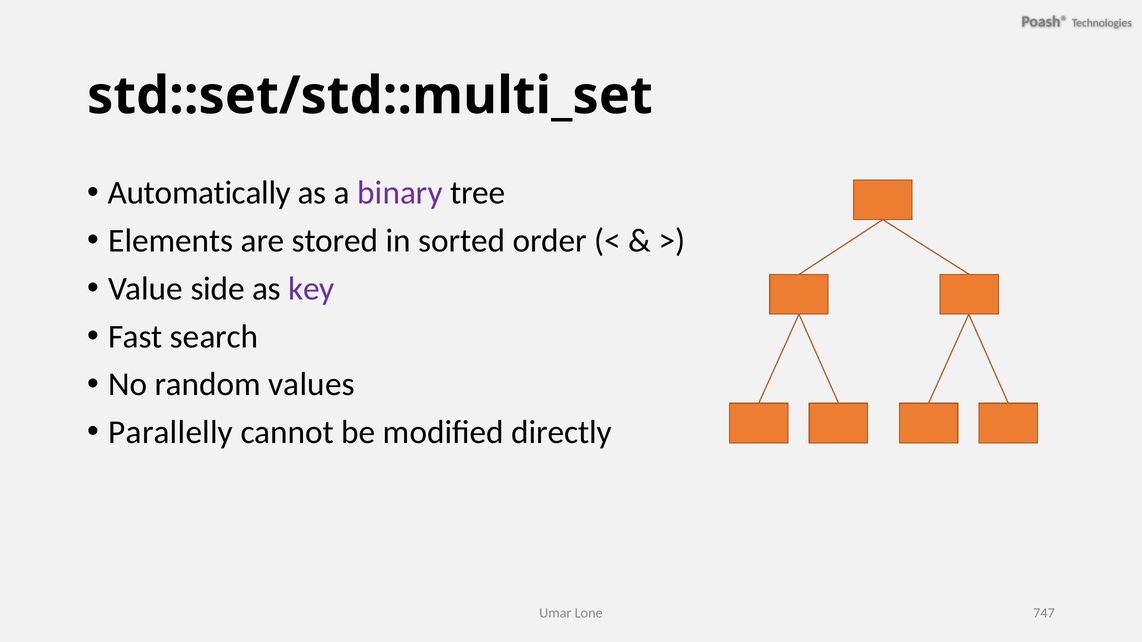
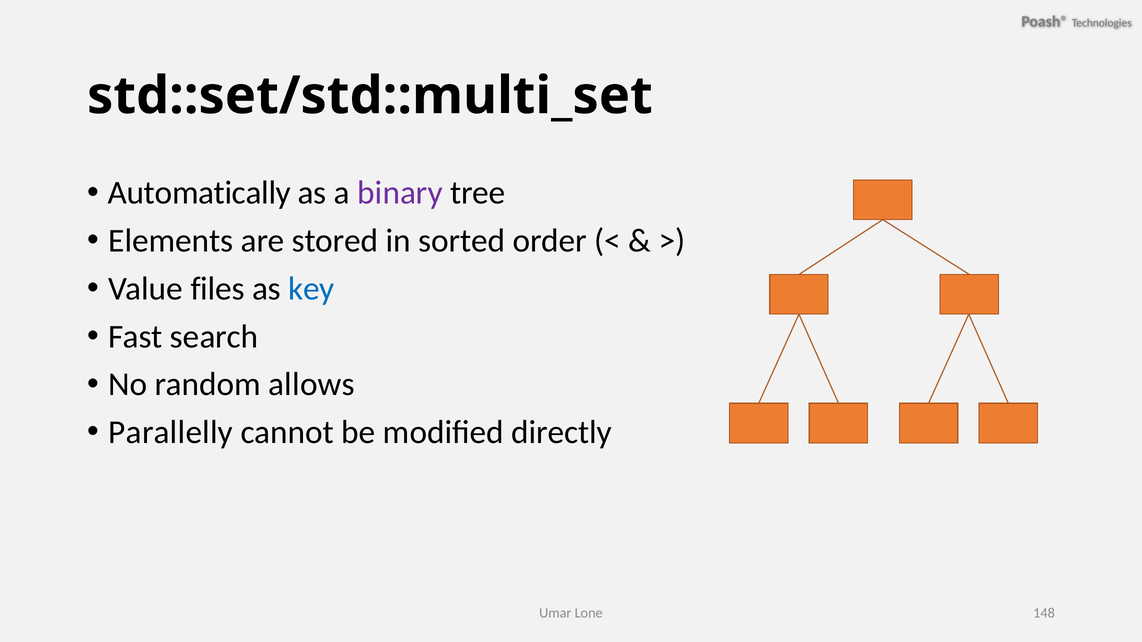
side: side -> files
key colour: purple -> blue
values: values -> allows
747: 747 -> 148
